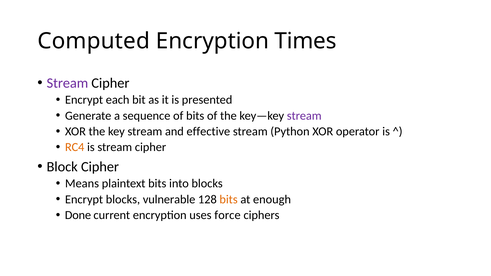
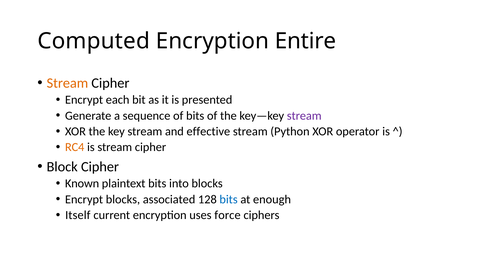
Times: Times -> Entire
Stream at (67, 83) colour: purple -> orange
Means: Means -> Known
vulnerable: vulnerable -> associated
bits at (229, 200) colour: orange -> blue
Done: Done -> Itself
